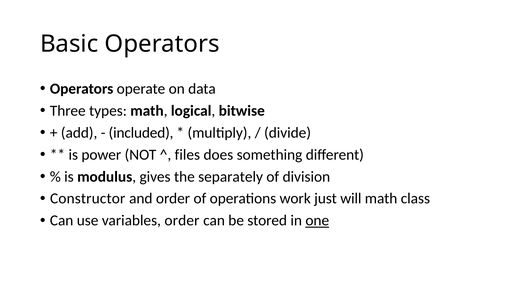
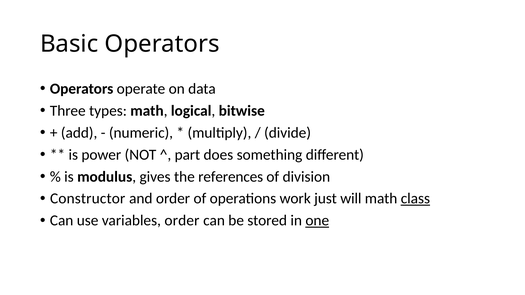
included: included -> numeric
files: files -> part
separately: separately -> references
class underline: none -> present
